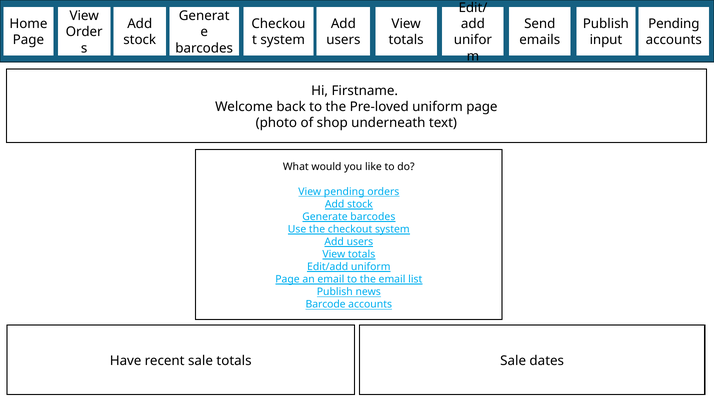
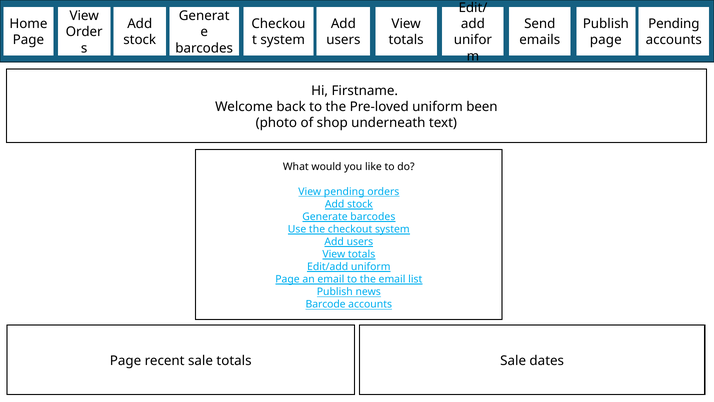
input at (606, 40): input -> page
Pre-loved uniform page: page -> been
Have at (126, 360): Have -> Page
